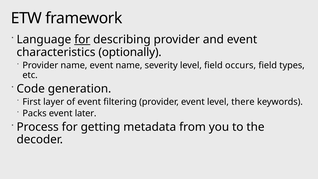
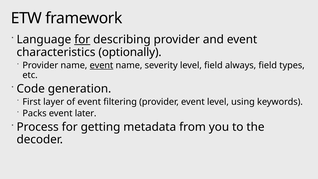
event at (101, 65) underline: none -> present
occurs: occurs -> always
there: there -> using
